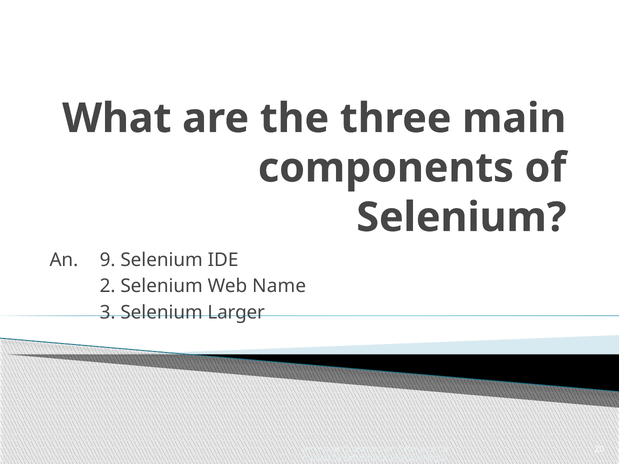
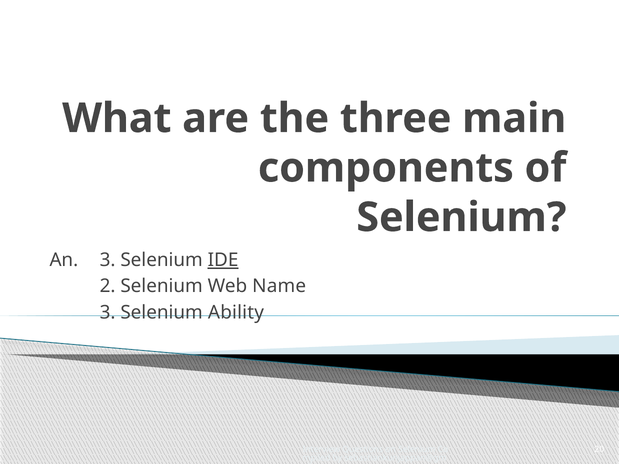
An 9: 9 -> 3
IDE underline: none -> present
Larger: Larger -> Ability
